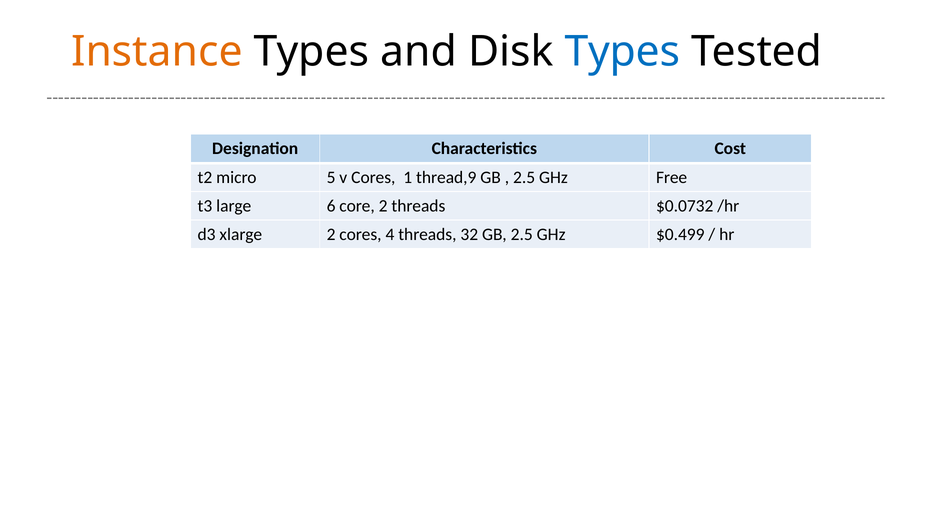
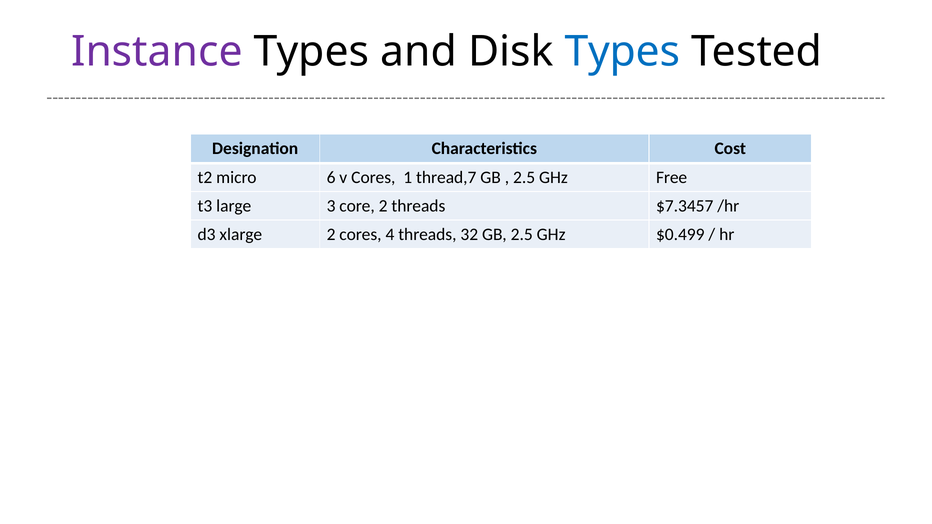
Instance colour: orange -> purple
5: 5 -> 6
thread,9: thread,9 -> thread,7
6: 6 -> 3
$0.0732: $0.0732 -> $7.3457
